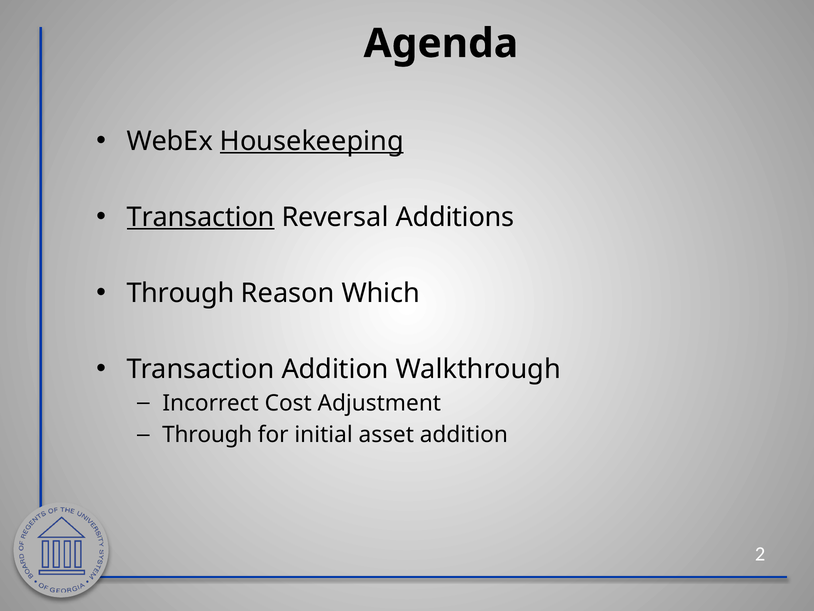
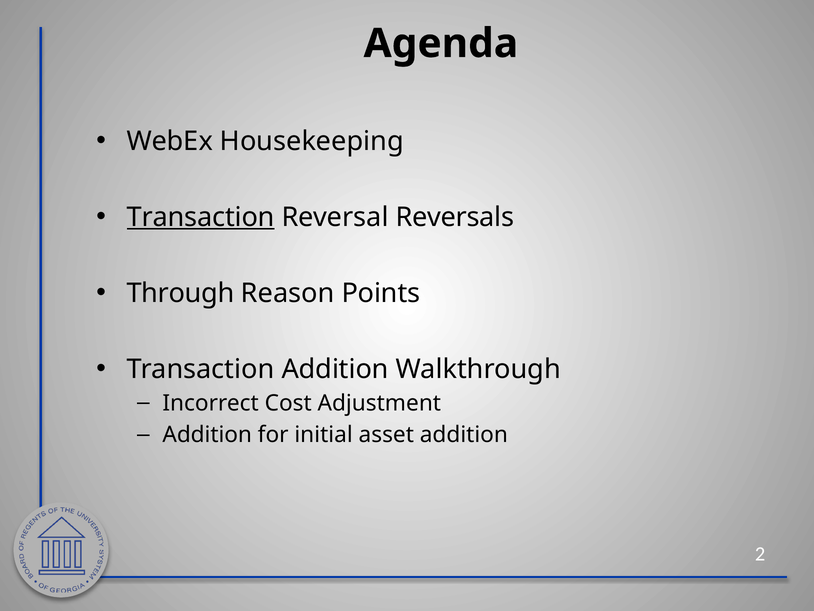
Housekeeping underline: present -> none
Additions: Additions -> Reversals
Which: Which -> Points
Through at (207, 435): Through -> Addition
